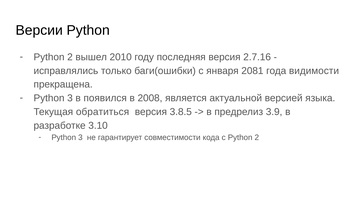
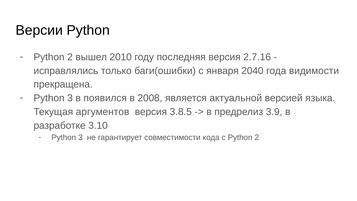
2081: 2081 -> 2040
обратиться: обратиться -> аргументов
